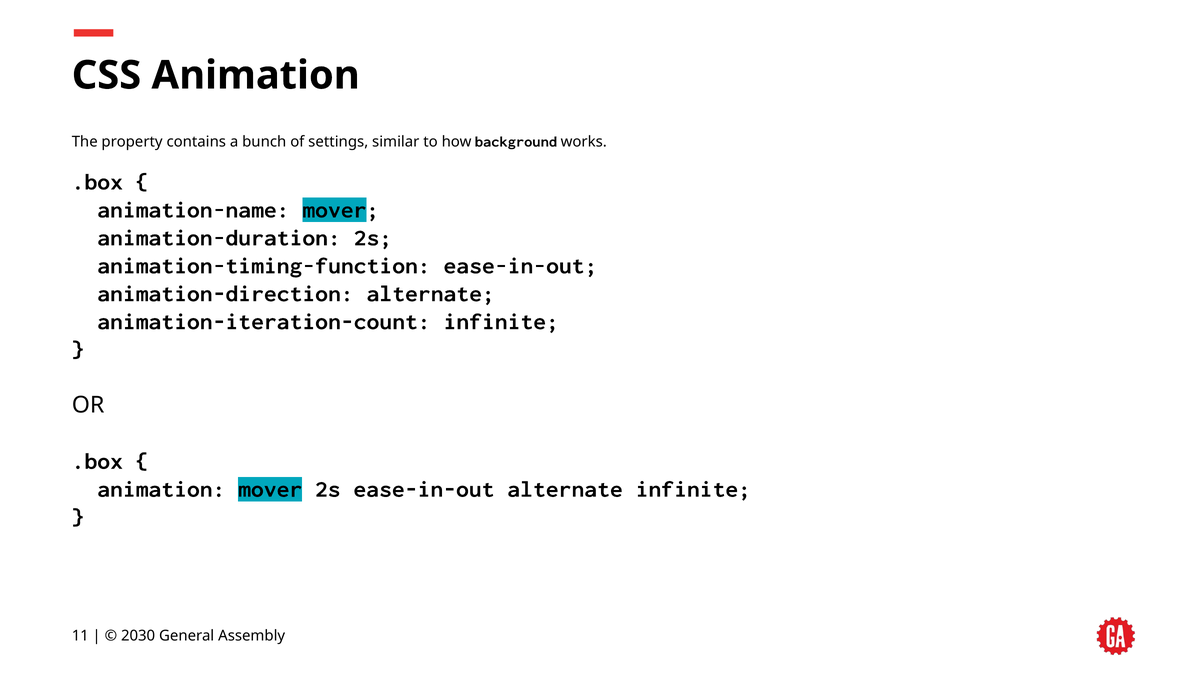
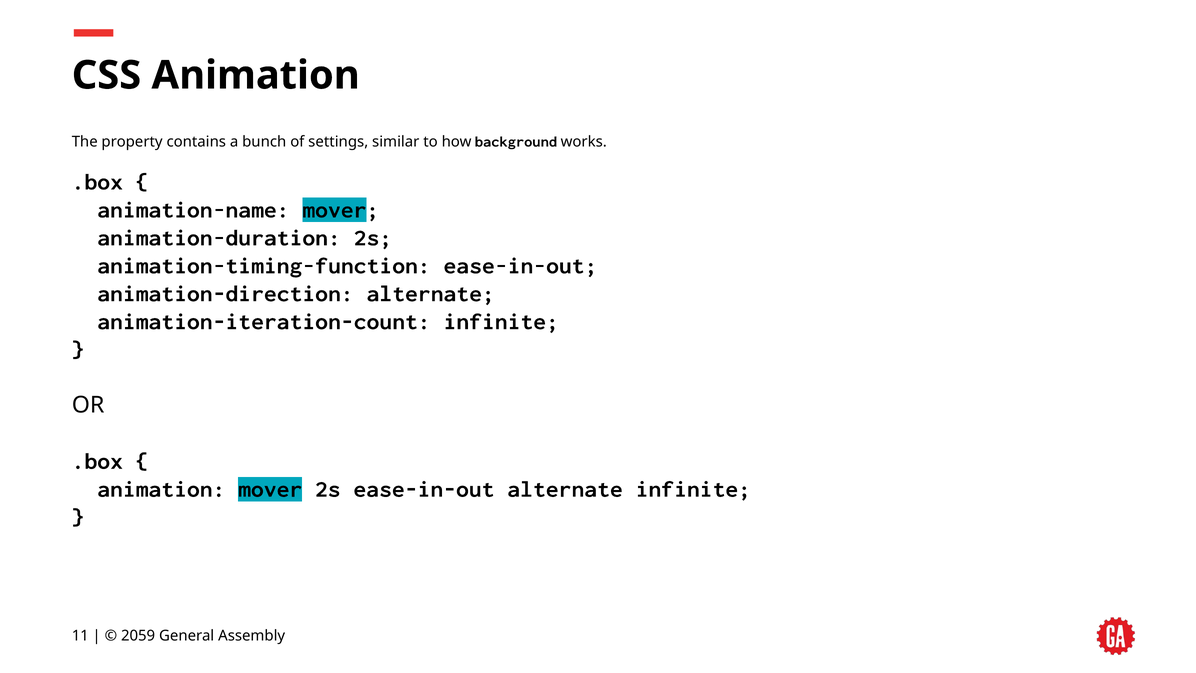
2030: 2030 -> 2059
